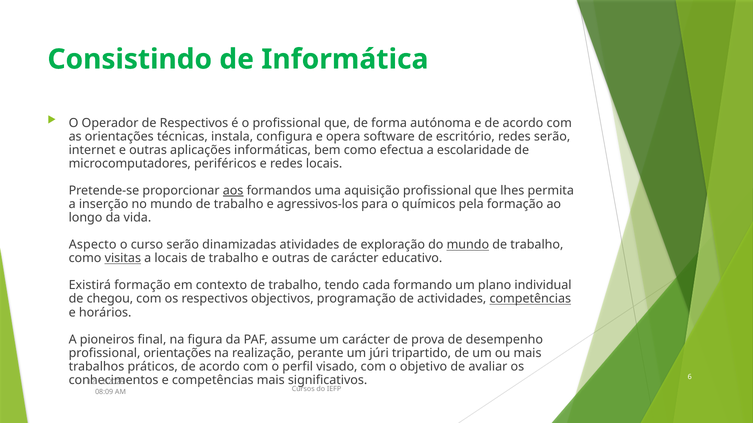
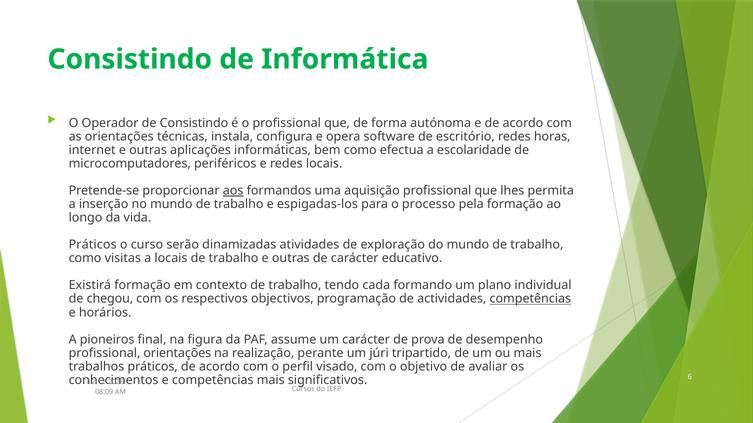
de Respectivos: Respectivos -> Consistindo
redes serão: serão -> horas
agressivos-los: agressivos-los -> espigadas-los
químicos: químicos -> processo
Aspecto at (93, 245): Aspecto -> Práticos
mundo at (468, 245) underline: present -> none
visitas underline: present -> none
